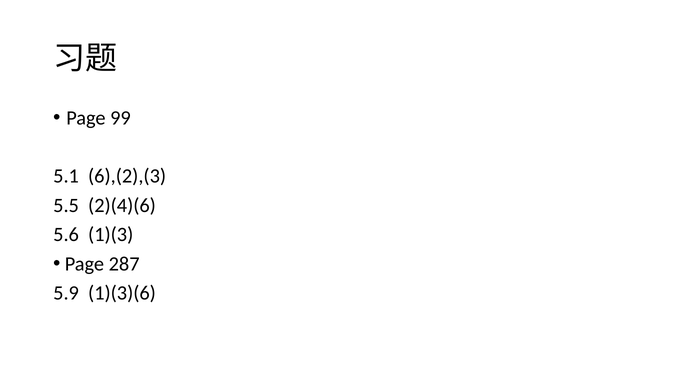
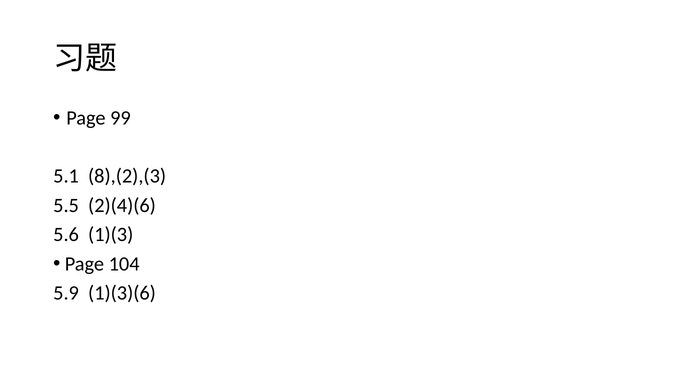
6),(2),(3: 6),(2),(3 -> 8),(2),(3
287: 287 -> 104
